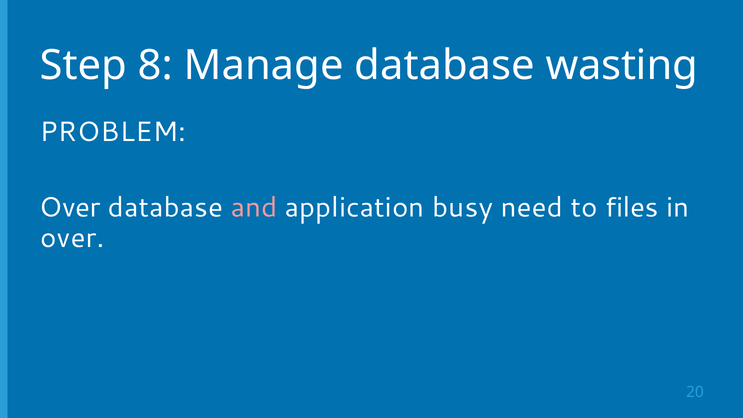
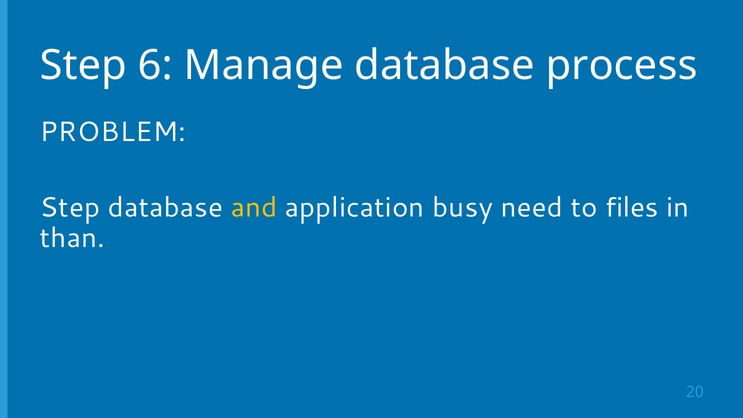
8: 8 -> 6
wasting: wasting -> process
Over at (70, 208): Over -> Step
and colour: pink -> yellow
over at (72, 238): over -> than
